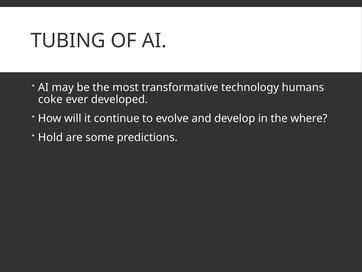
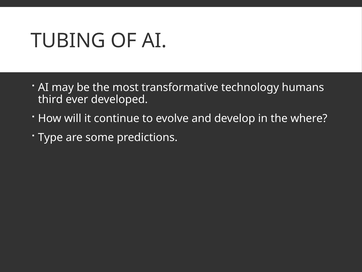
coke: coke -> third
Hold: Hold -> Type
